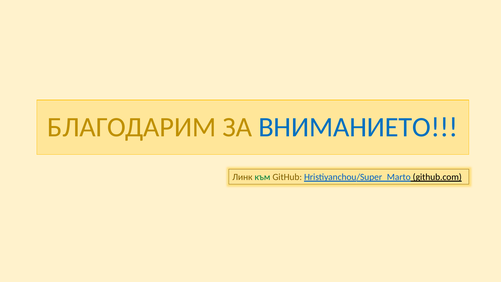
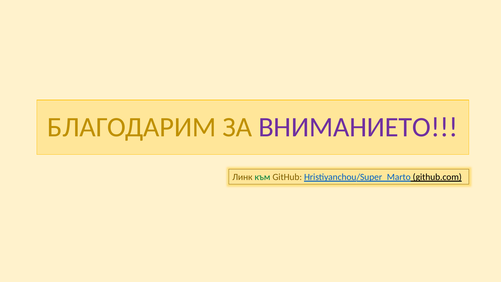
ВНИМАНИЕТО colour: blue -> purple
